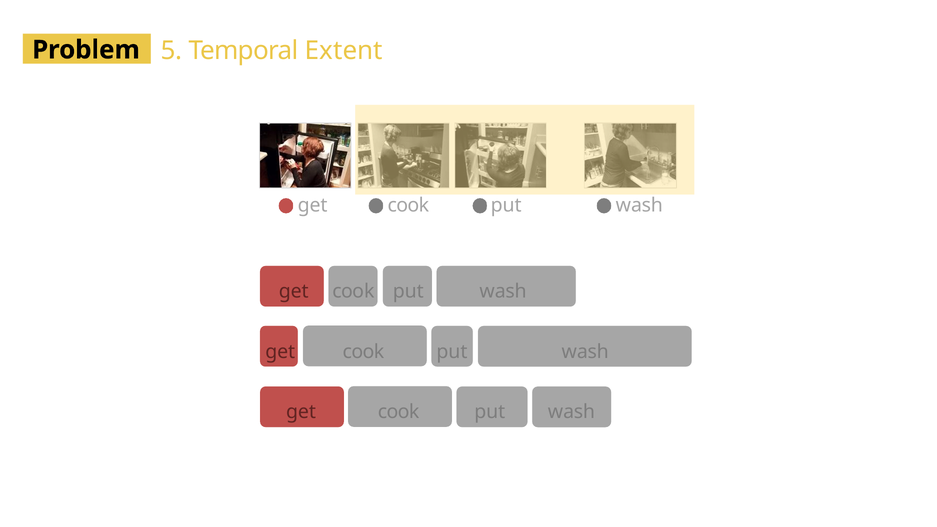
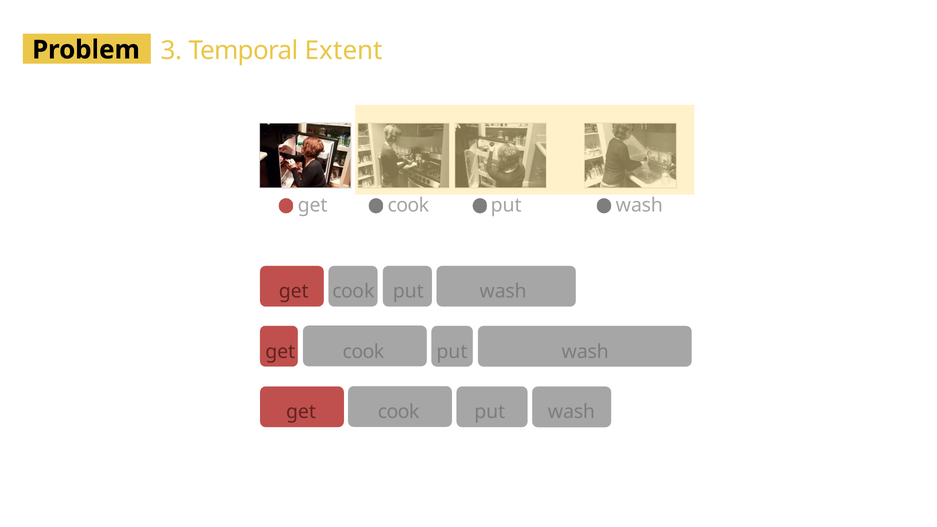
5: 5 -> 3
